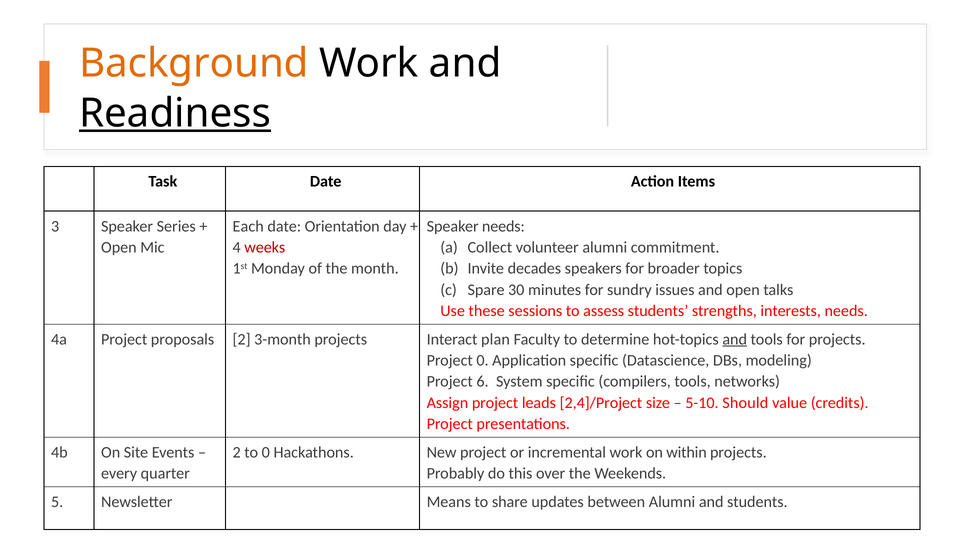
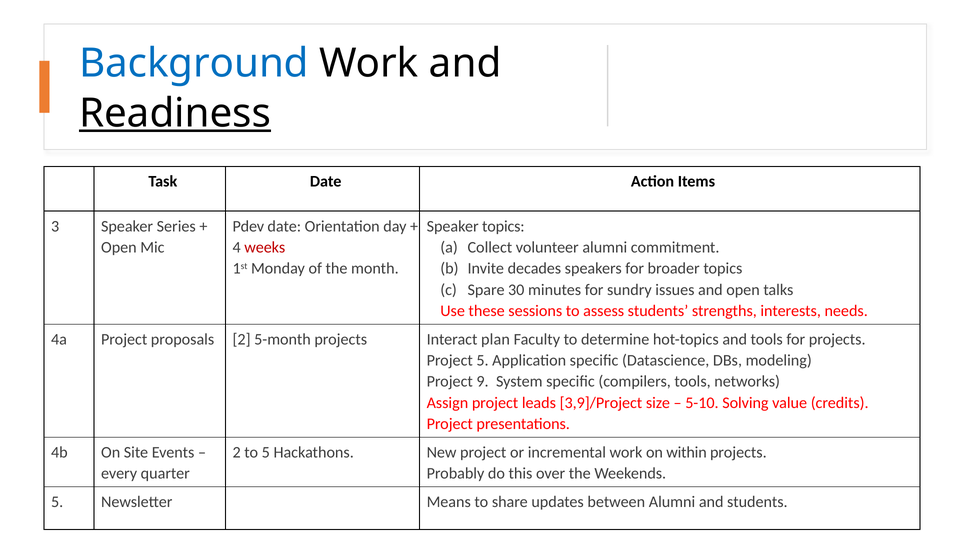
Background colour: orange -> blue
Each: Each -> Pdev
Speaker needs: needs -> topics
3-month: 3-month -> 5-month
and at (735, 339) underline: present -> none
Project 0: 0 -> 5
6: 6 -> 9
2,4]/Project: 2,4]/Project -> 3,9]/Project
Should: Should -> Solving
to 0: 0 -> 5
